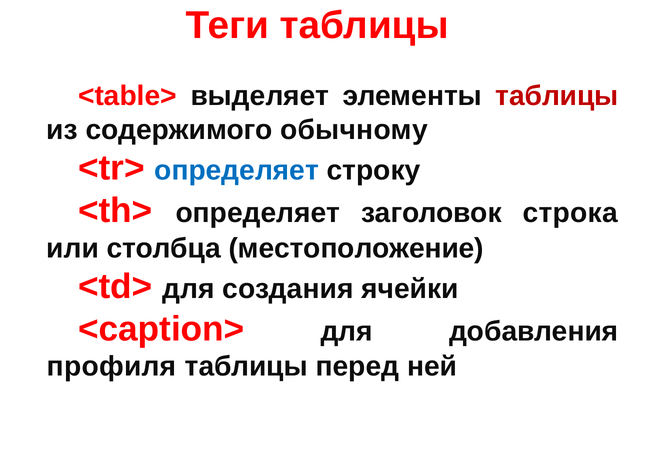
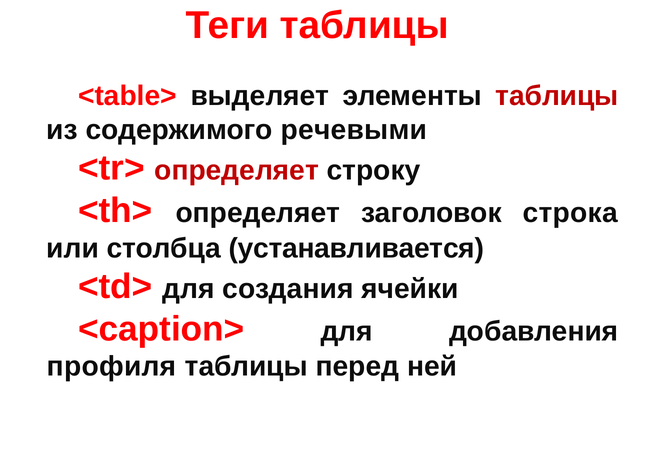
обычному: обычному -> речевыми
определяет at (237, 171) colour: blue -> red
местоположение: местоположение -> устанавливается
